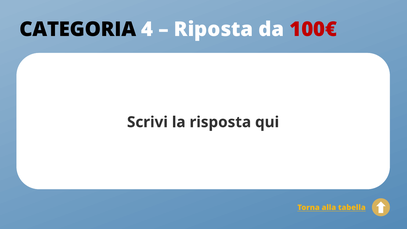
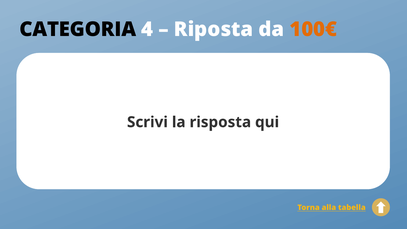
100€ colour: red -> orange
